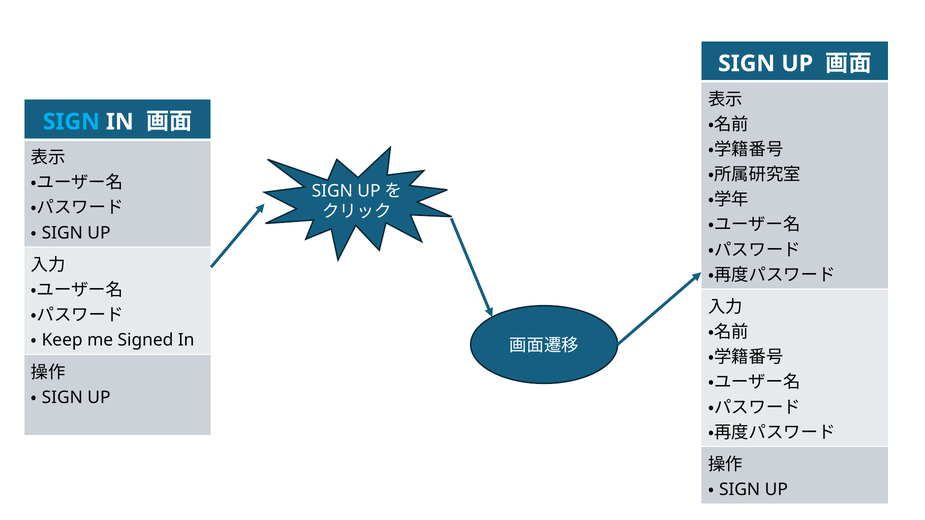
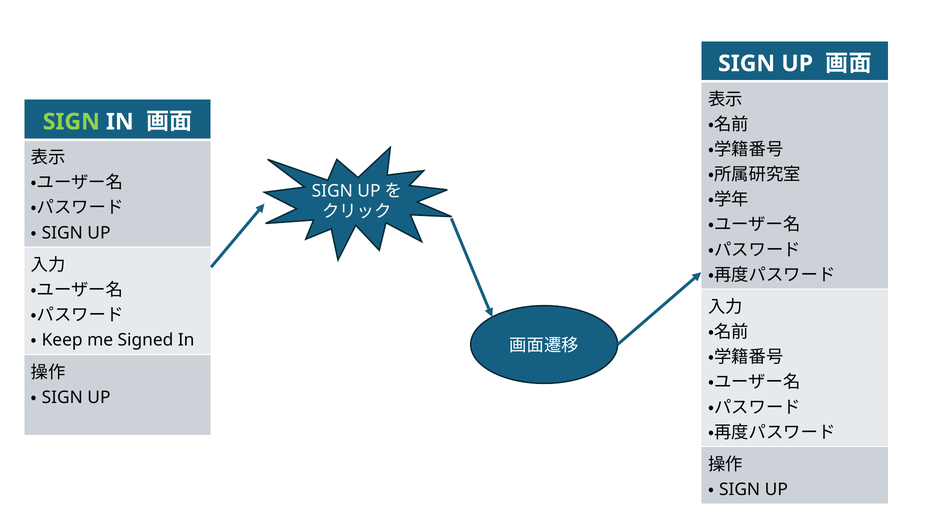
SIGN at (71, 122) colour: light blue -> light green
